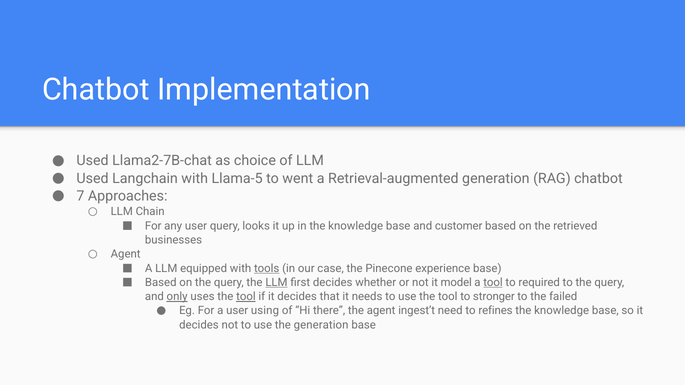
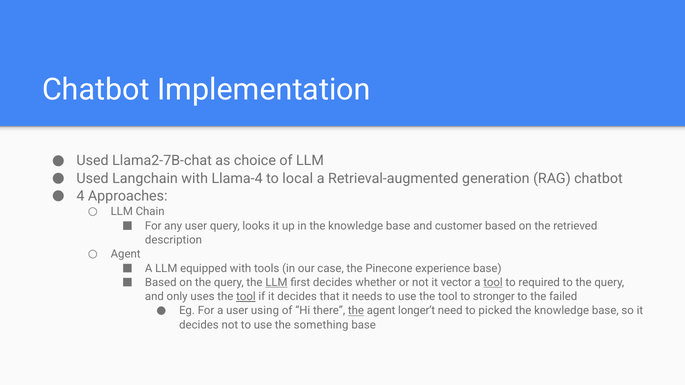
Llama-5: Llama-5 -> Llama-4
went: went -> local
7: 7 -> 4
businesses: businesses -> description
tools underline: present -> none
model: model -> vector
only underline: present -> none
the at (356, 311) underline: none -> present
ingest’t: ingest’t -> longer’t
refines: refines -> picked
the generation: generation -> something
